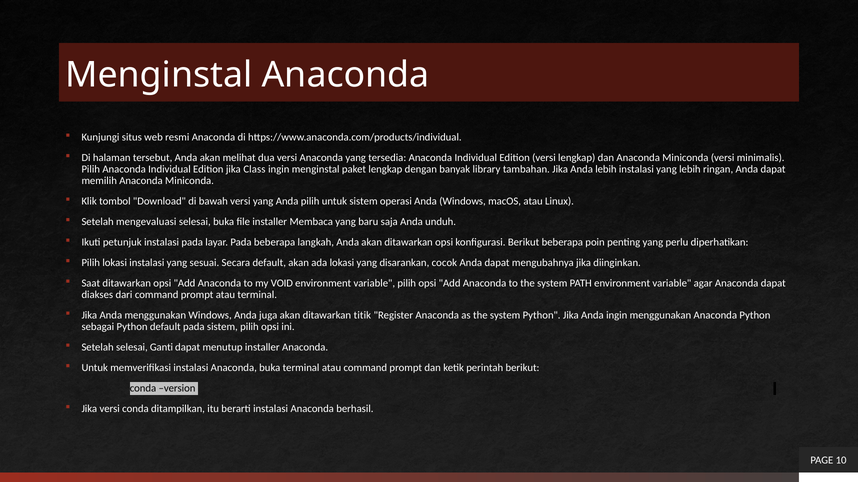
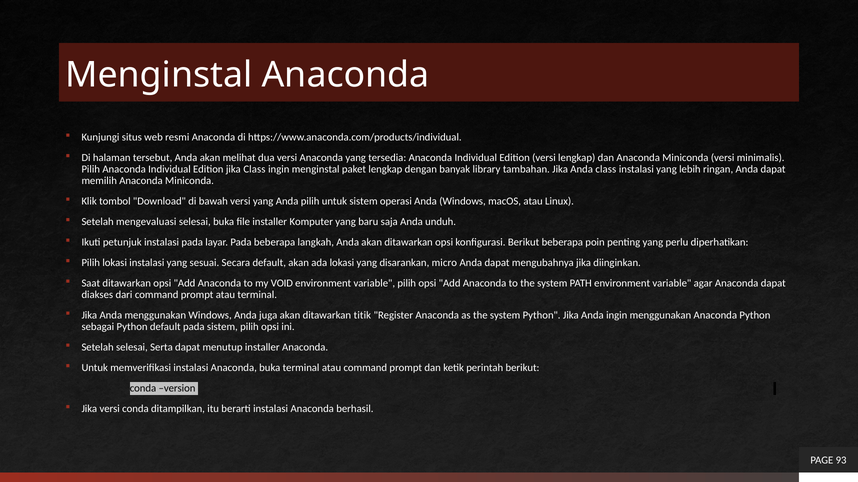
Anda lebih: lebih -> class
Membaca: Membaca -> Komputer
cocok: cocok -> micro
Ganti: Ganti -> Serta
10: 10 -> 93
